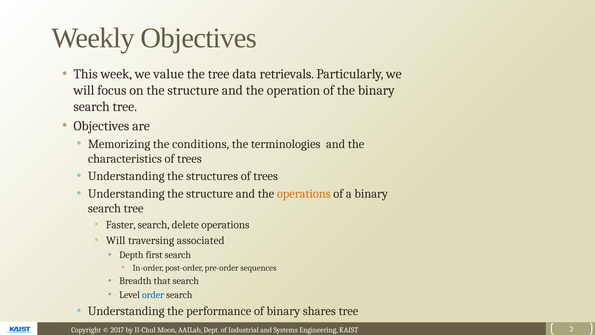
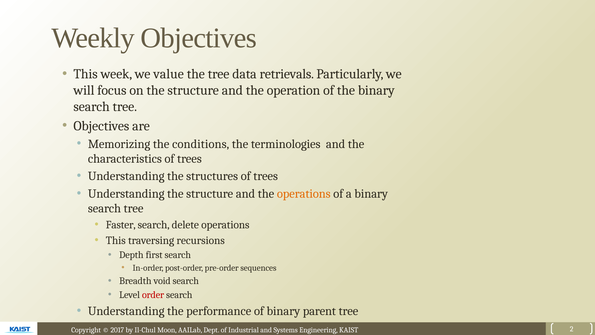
Will at (116, 240): Will -> This
associated: associated -> recursions
that: that -> void
order colour: blue -> red
shares: shares -> parent
